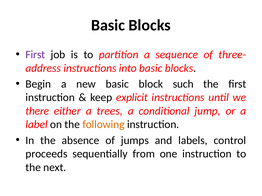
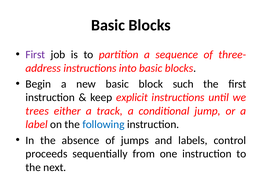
there: there -> trees
trees: trees -> track
following colour: orange -> blue
